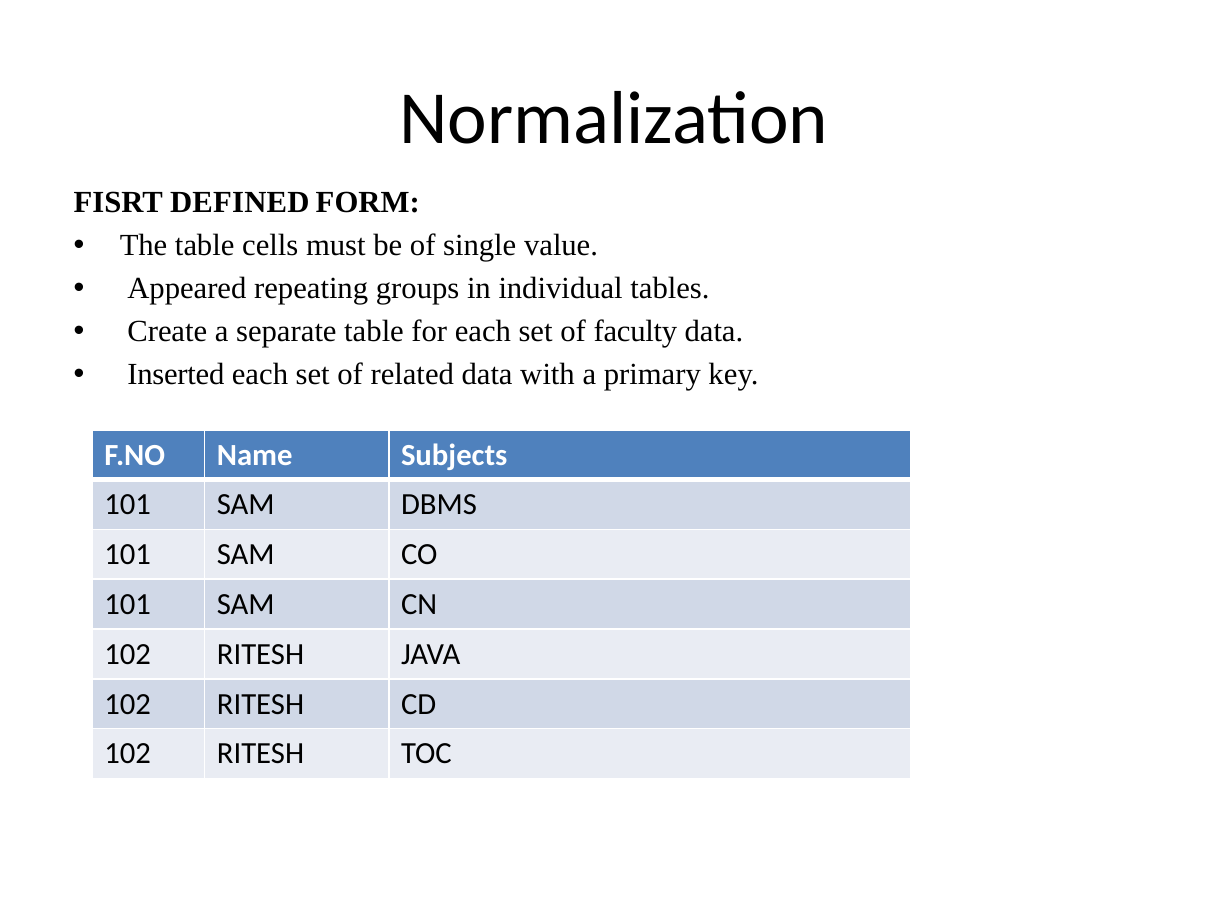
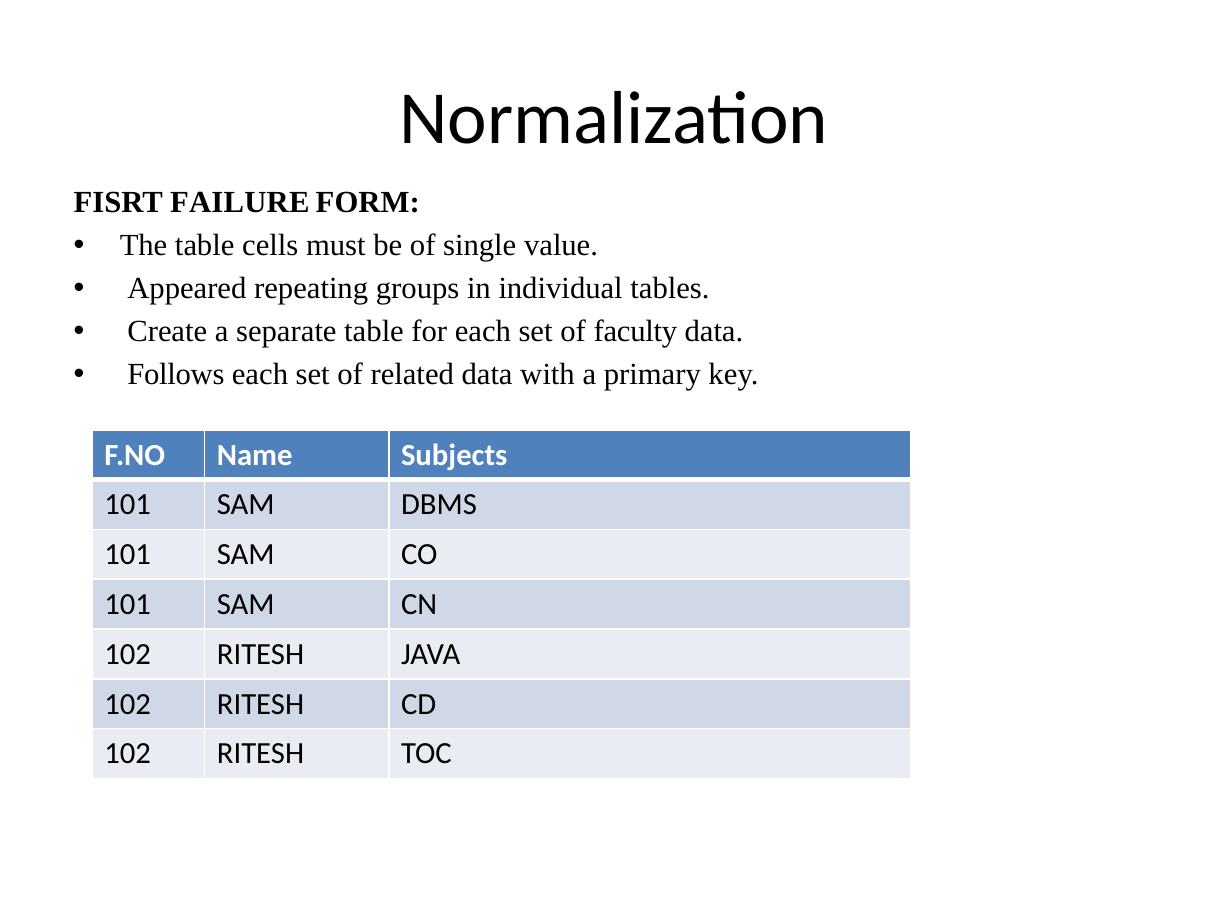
DEFINED: DEFINED -> FAILURE
Inserted: Inserted -> Follows
